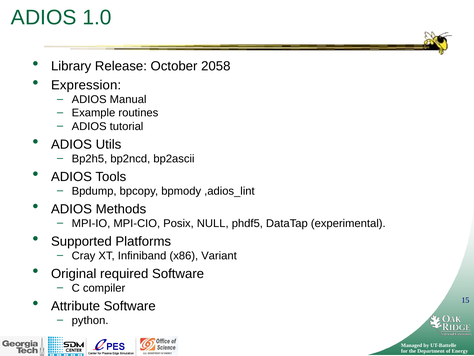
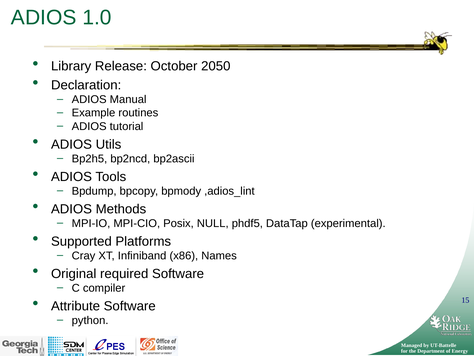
2058: 2058 -> 2050
Expression: Expression -> Declaration
Variant: Variant -> Names
